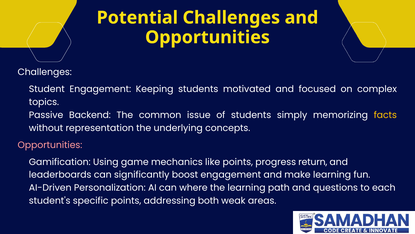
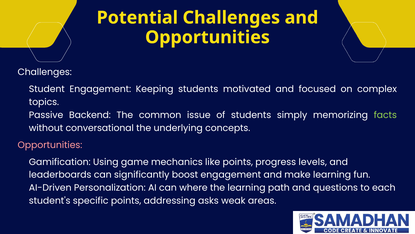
facts colour: yellow -> light green
representation: representation -> conversational
return: return -> levels
both: both -> asks
